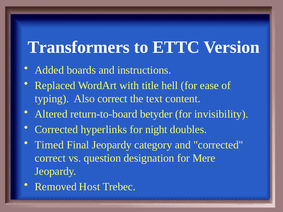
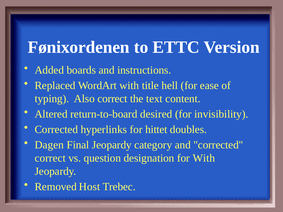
Transformers: Transformers -> Fønixordenen
betyder: betyder -> desired
night: night -> hittet
Timed: Timed -> Dagen
for Mere: Mere -> With
